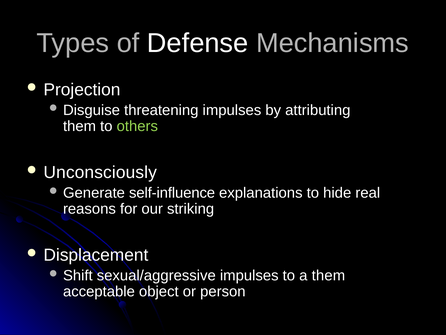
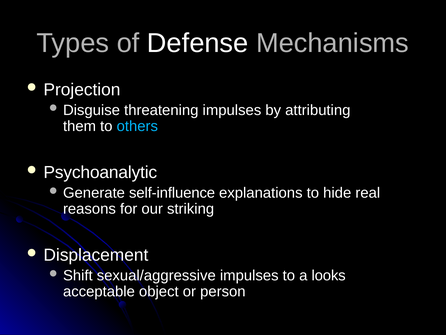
others colour: light green -> light blue
Unconsciously: Unconsciously -> Psychoanalytic
a them: them -> looks
